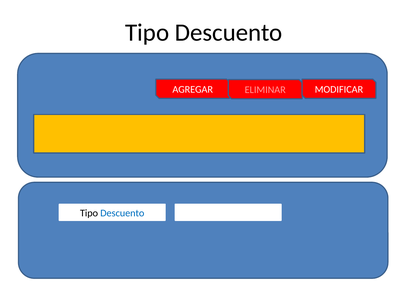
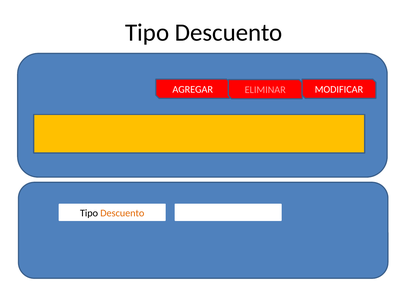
Descuento at (122, 213) colour: blue -> orange
